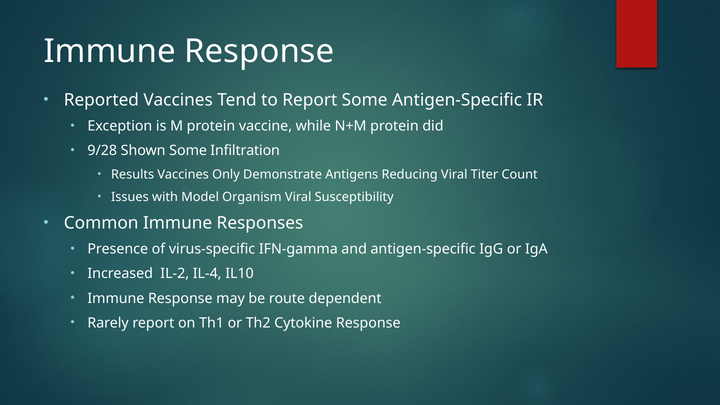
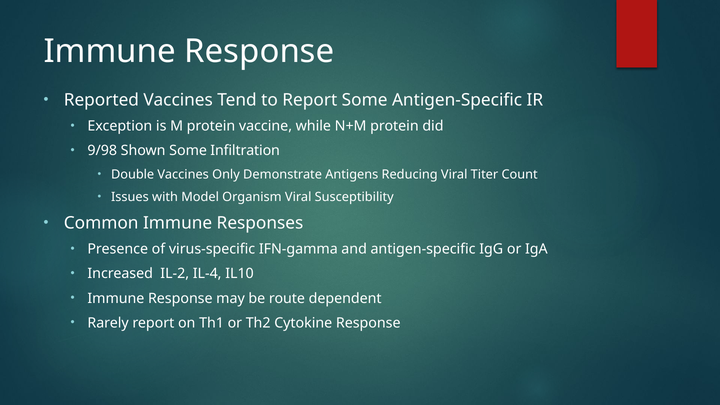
9/28: 9/28 -> 9/98
Results: Results -> Double
